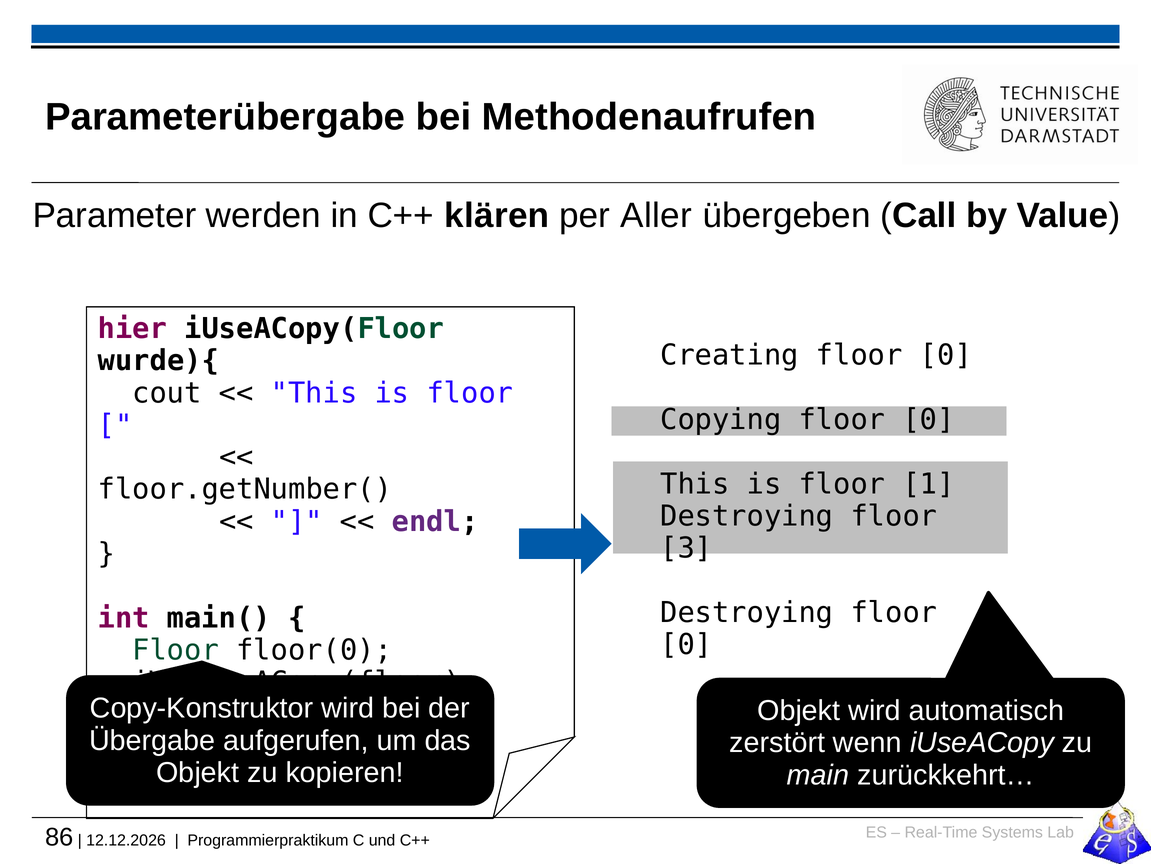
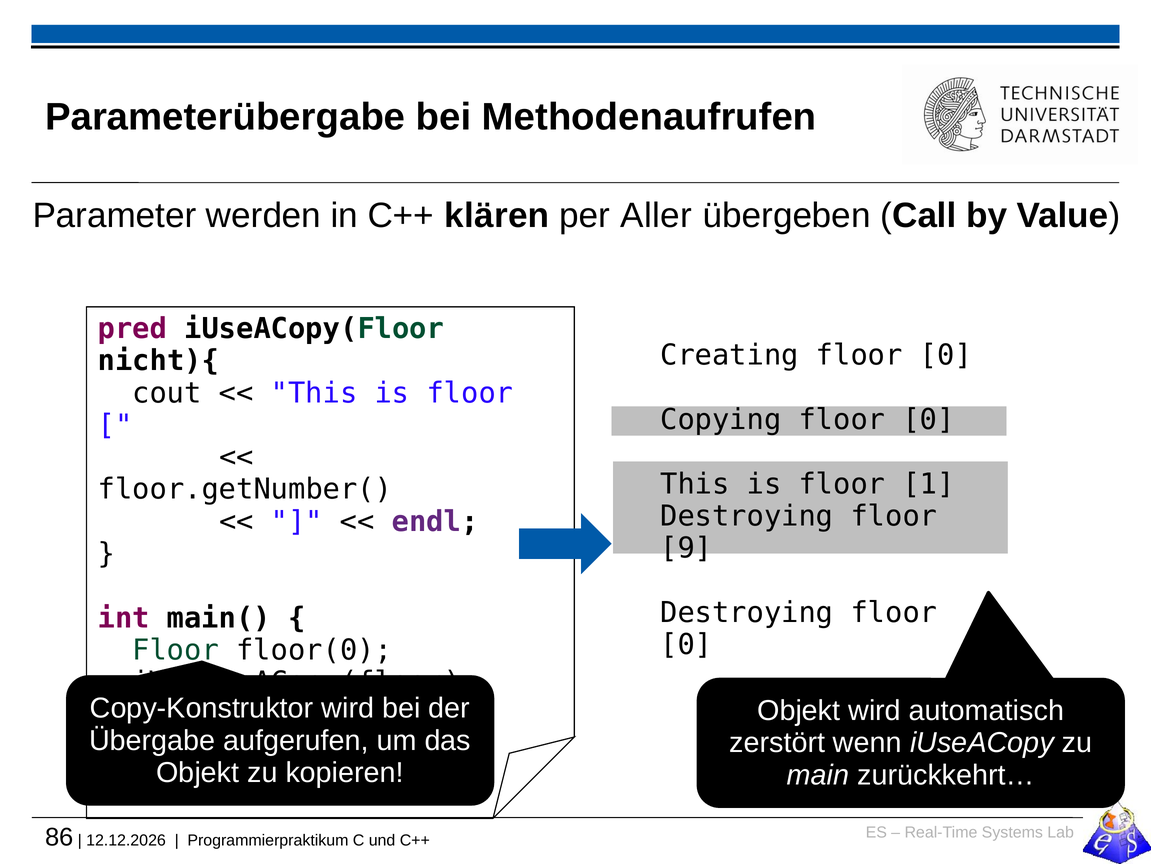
hier: hier -> pred
wurde){: wurde){ -> nicht){
3: 3 -> 9
